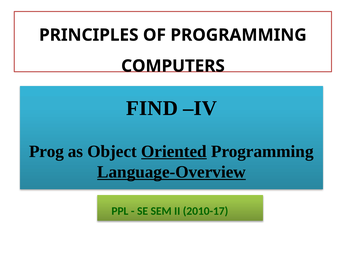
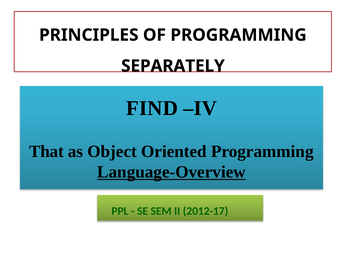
COMPUTERS: COMPUTERS -> SEPARATELY
Prog: Prog -> That
Oriented underline: present -> none
2010-17: 2010-17 -> 2012-17
